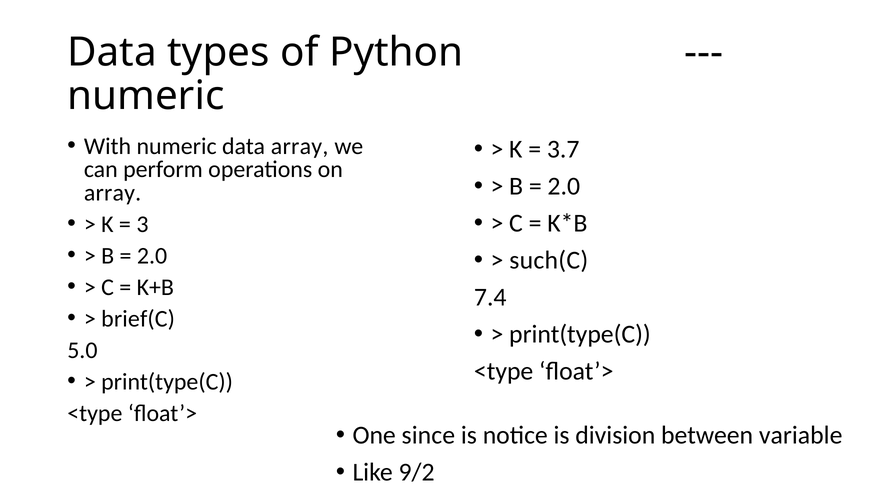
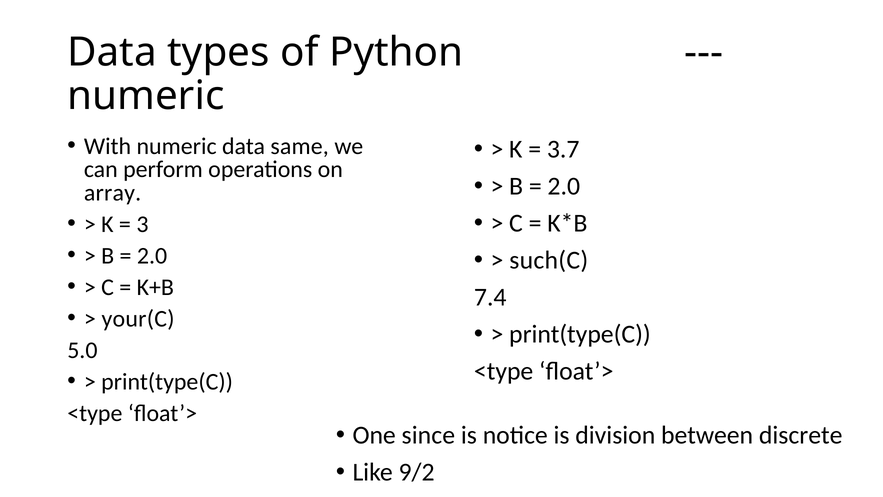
data array: array -> same
brief(C: brief(C -> your(C
variable: variable -> discrete
